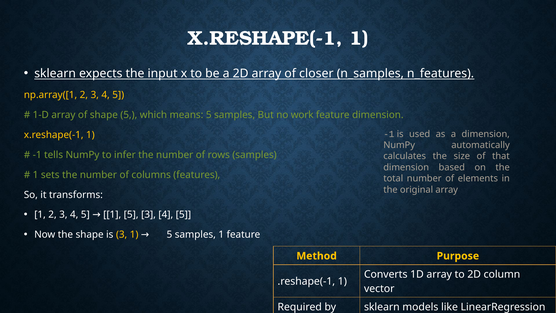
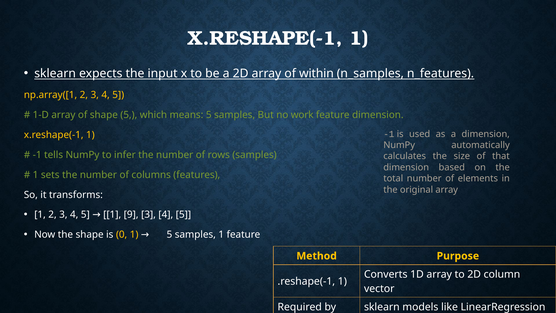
closer: closer -> within
5 1 5: 5 -> 9
is 3: 3 -> 0
